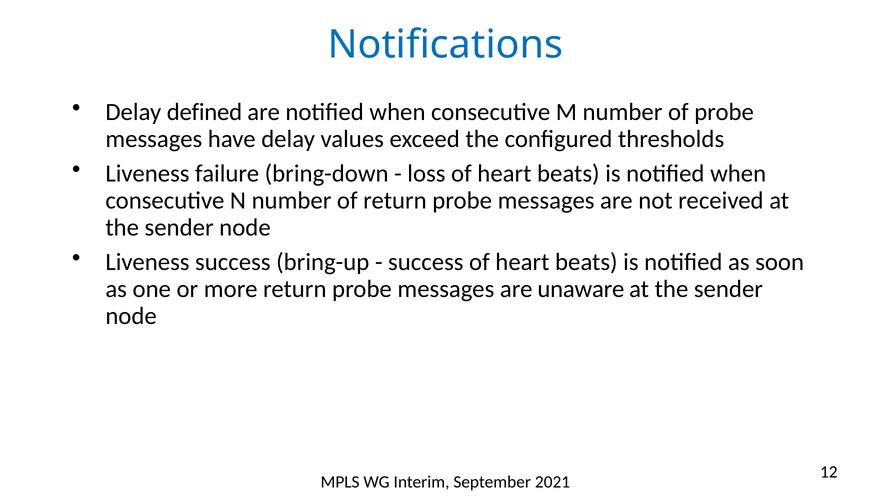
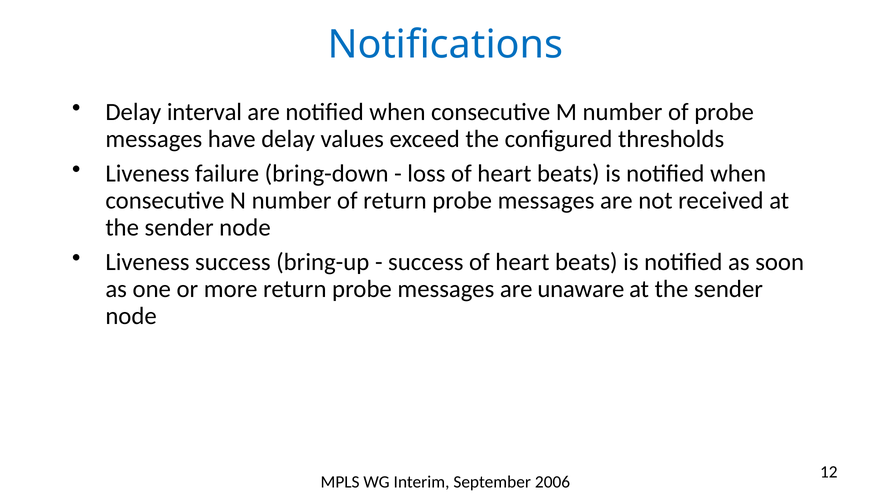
defined: defined -> interval
2021: 2021 -> 2006
